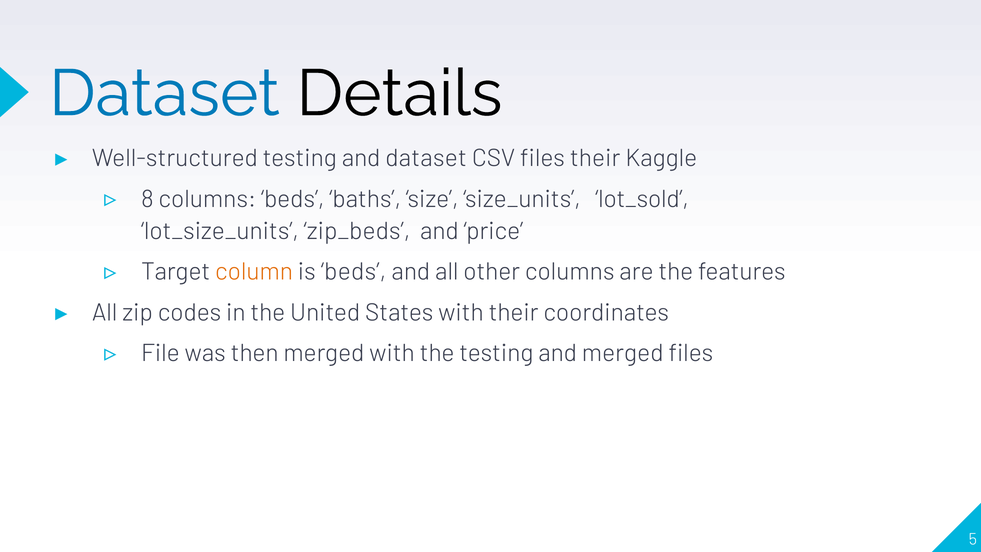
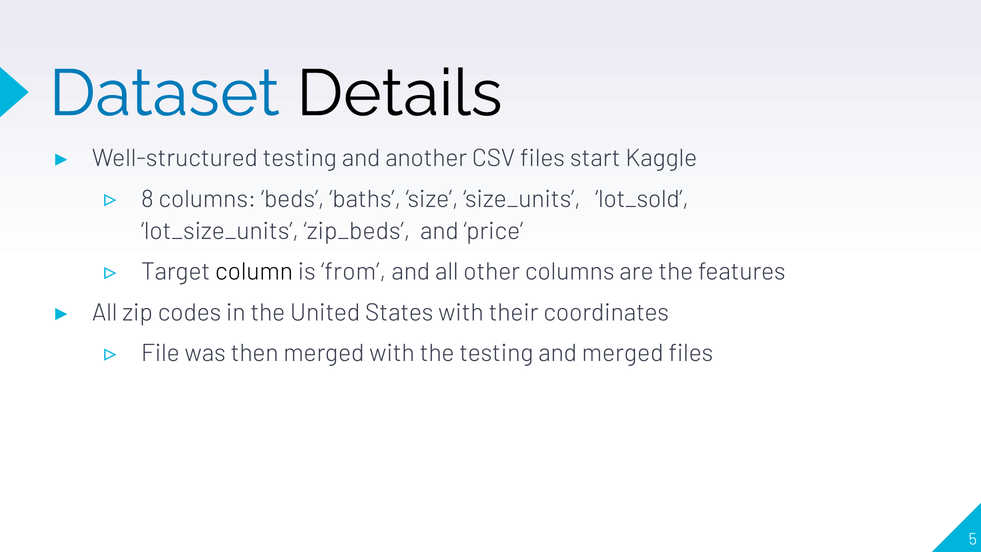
and dataset: dataset -> another
files their: their -> start
column colour: orange -> black
is beds: beds -> from
